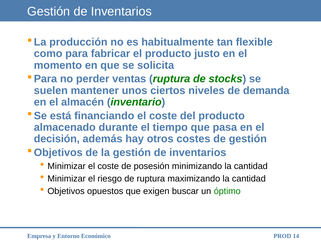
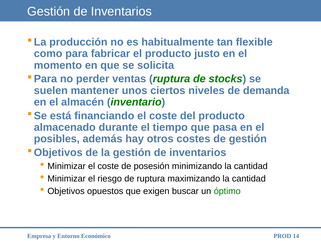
decisión: decisión -> posibles
